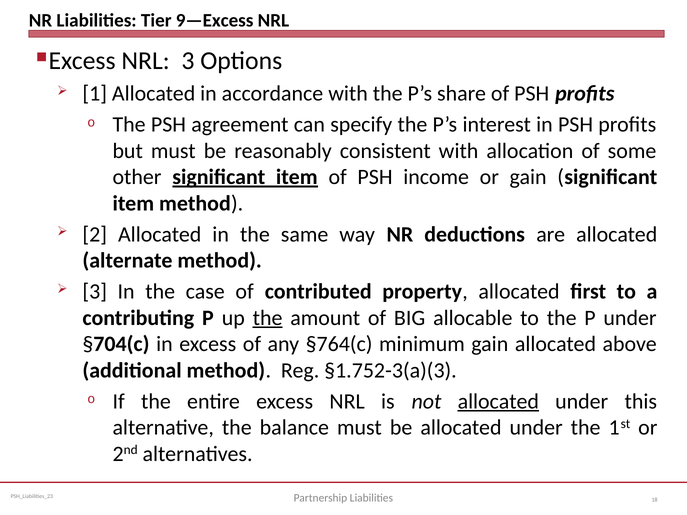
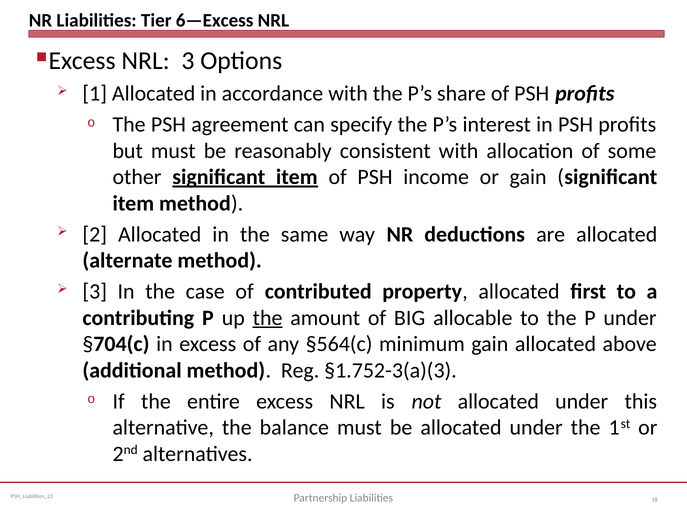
9—Excess: 9—Excess -> 6—Excess
§764(c: §764(c -> §564(c
allocated at (498, 401) underline: present -> none
